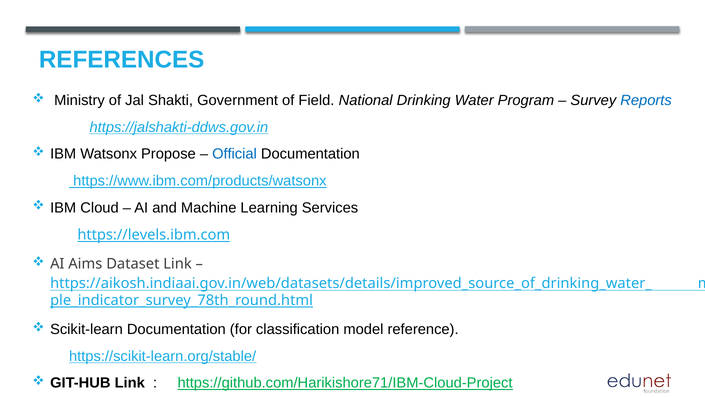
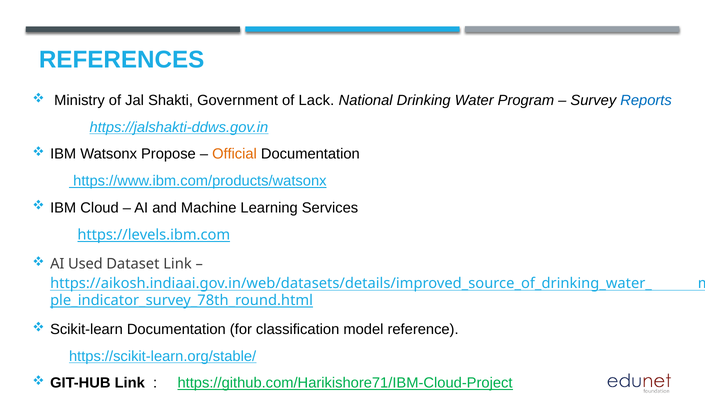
Field: Field -> Lack
Official colour: blue -> orange
Aims: Aims -> Used
